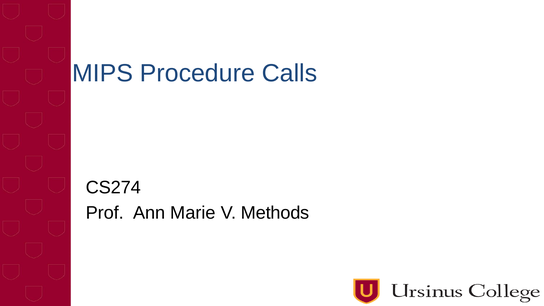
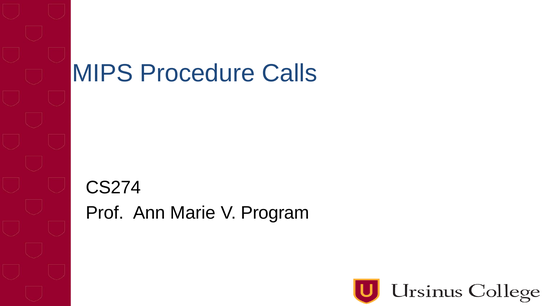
Methods: Methods -> Program
